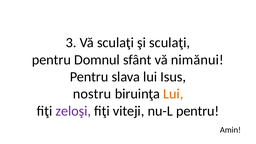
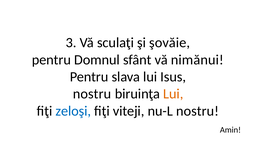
şi sculaţi: sculaţi -> şovăie
zeloşi colour: purple -> blue
nu-L pentru: pentru -> nostru
